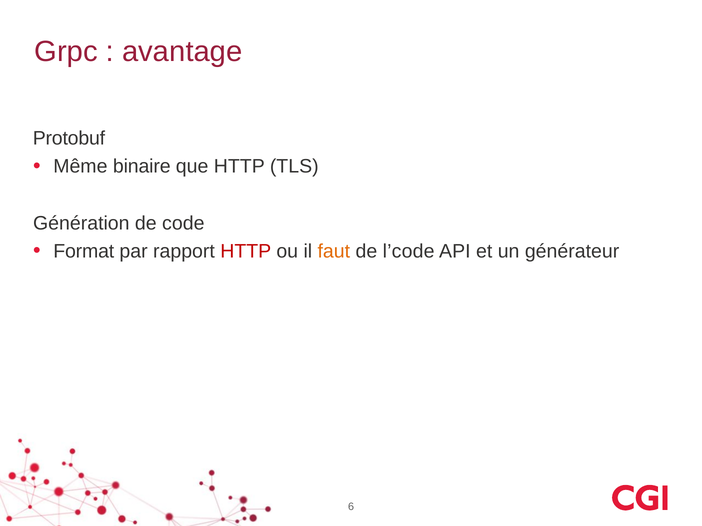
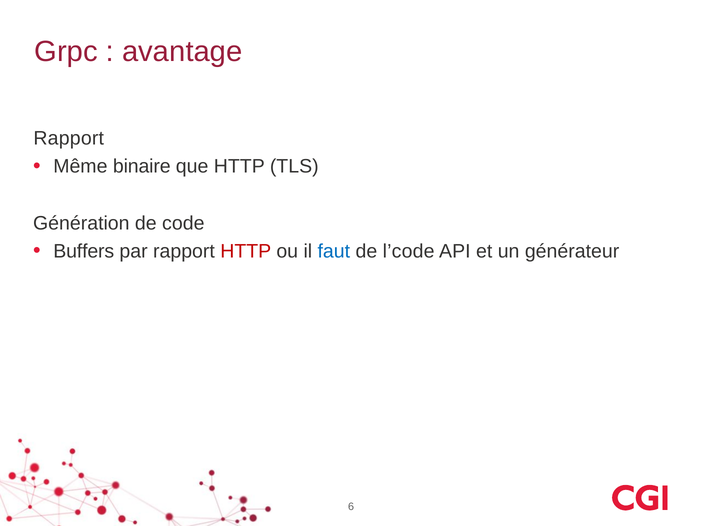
Protobuf at (69, 138): Protobuf -> Rapport
Format: Format -> Buffers
faut colour: orange -> blue
